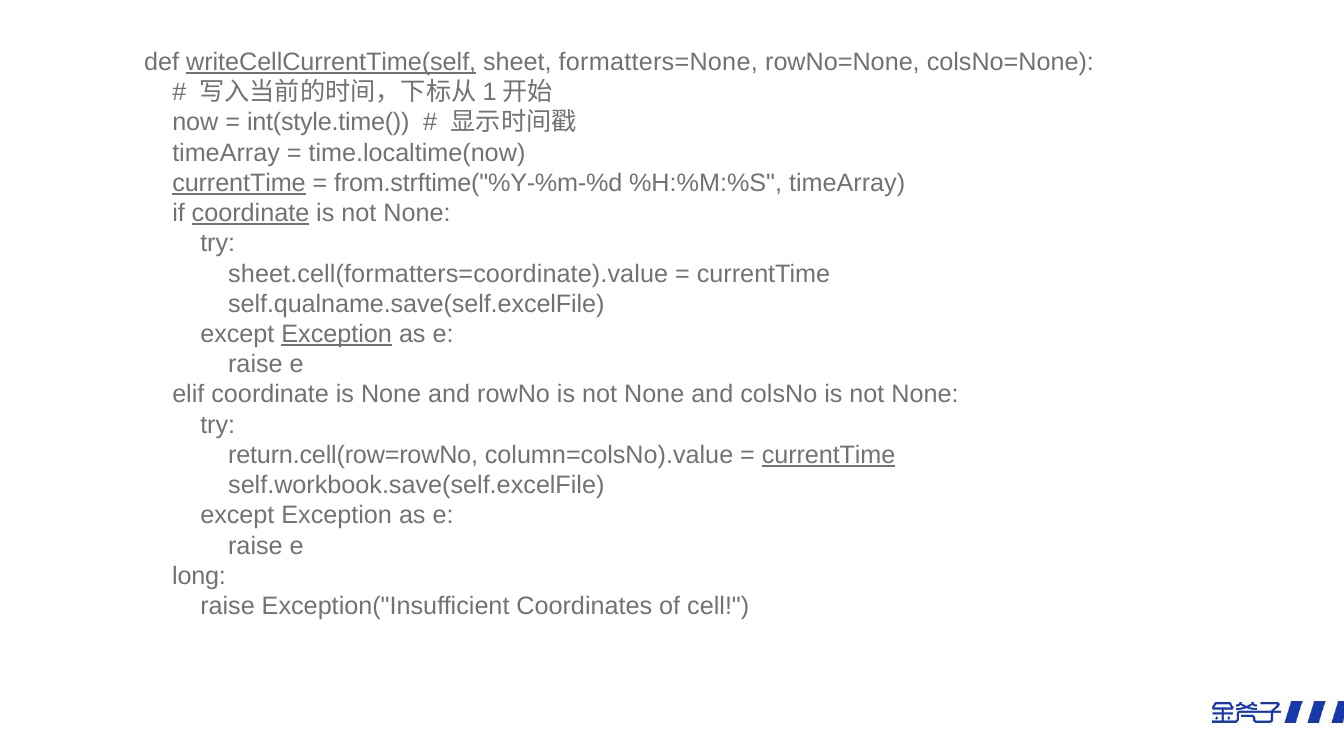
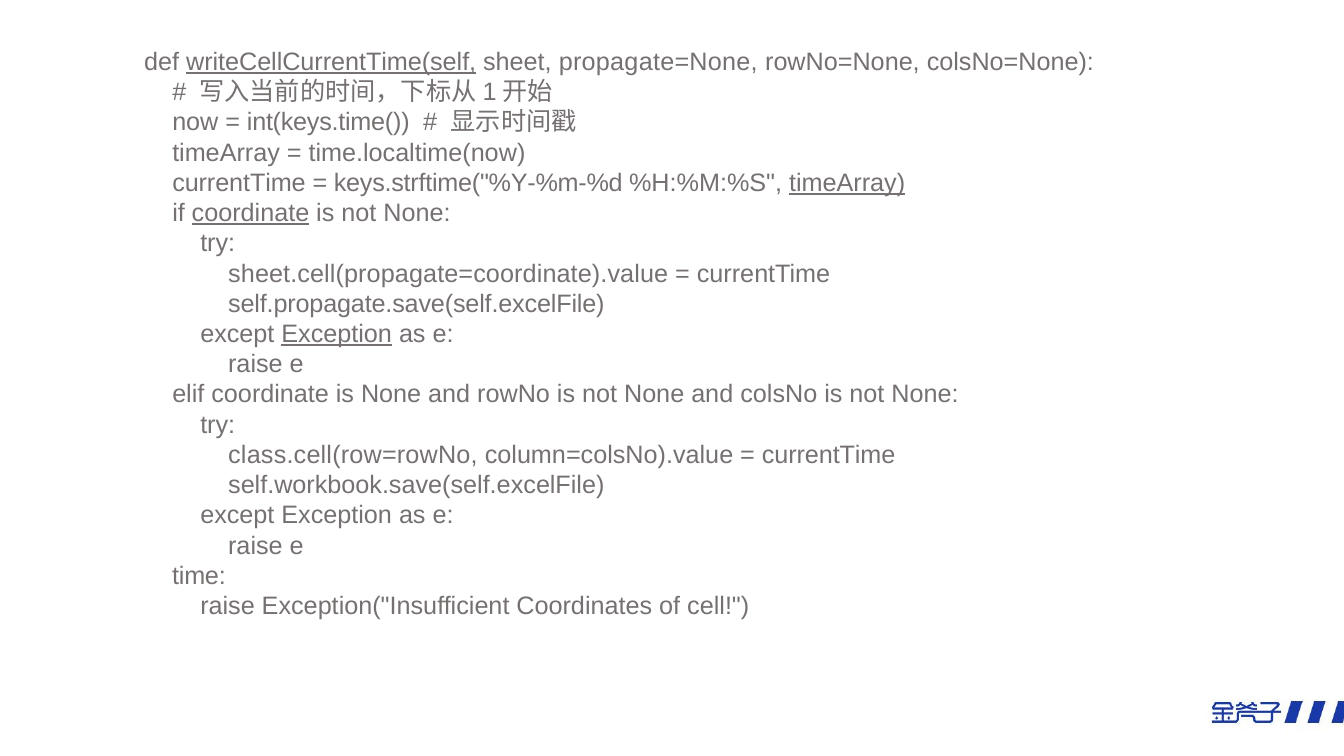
formatters=None: formatters=None -> propagate=None
int(style.time(: int(style.time( -> int(keys.time(
currentTime at (239, 183) underline: present -> none
from.strftime("%Y-%m-%d: from.strftime("%Y-%m-%d -> keys.strftime("%Y-%m-%d
timeArray at (847, 183) underline: none -> present
sheet.cell(formatters=coordinate).value: sheet.cell(formatters=coordinate).value -> sheet.cell(propagate=coordinate).value
self.qualname.save(self.excelFile: self.qualname.save(self.excelFile -> self.propagate.save(self.excelFile
return.cell(row=rowNo: return.cell(row=rowNo -> class.cell(row=rowNo
currentTime at (829, 455) underline: present -> none
long: long -> time
